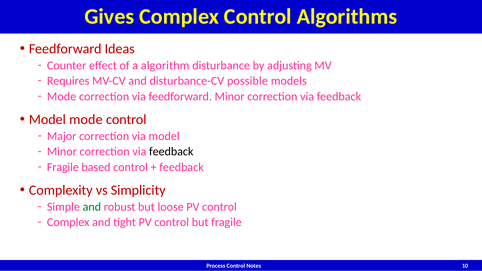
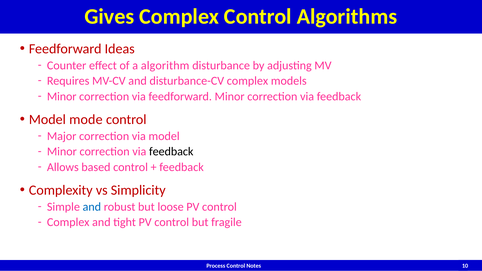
disturbance-CV possible: possible -> complex
Mode at (62, 96): Mode -> Minor
Fragile at (63, 167): Fragile -> Allows
and at (92, 207) colour: green -> blue
